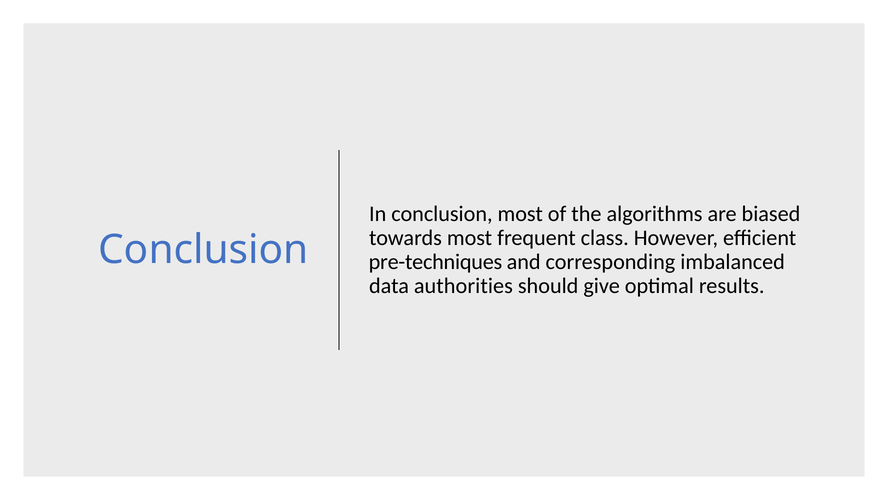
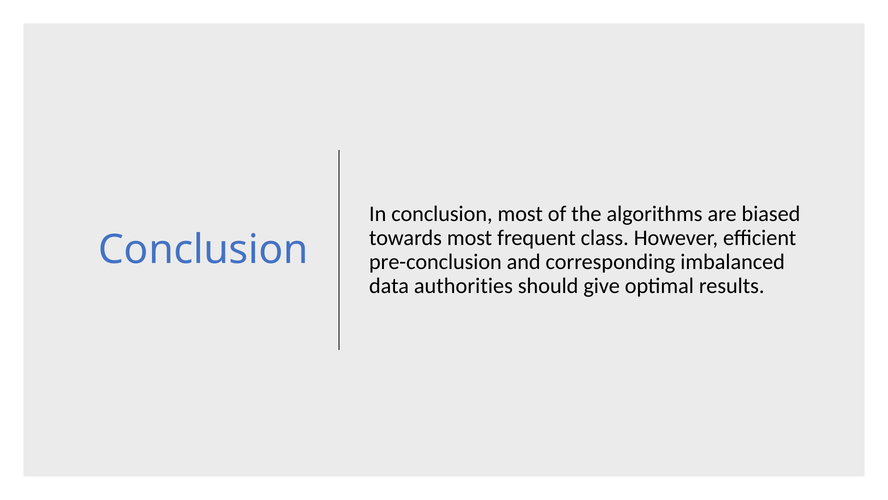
pre-techniques: pre-techniques -> pre-conclusion
